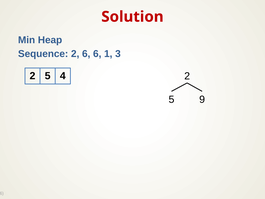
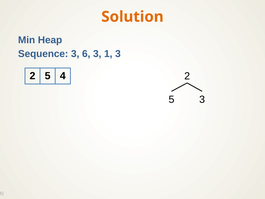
Solution colour: red -> orange
Sequence 2: 2 -> 3
6 6: 6 -> 3
5 9: 9 -> 3
